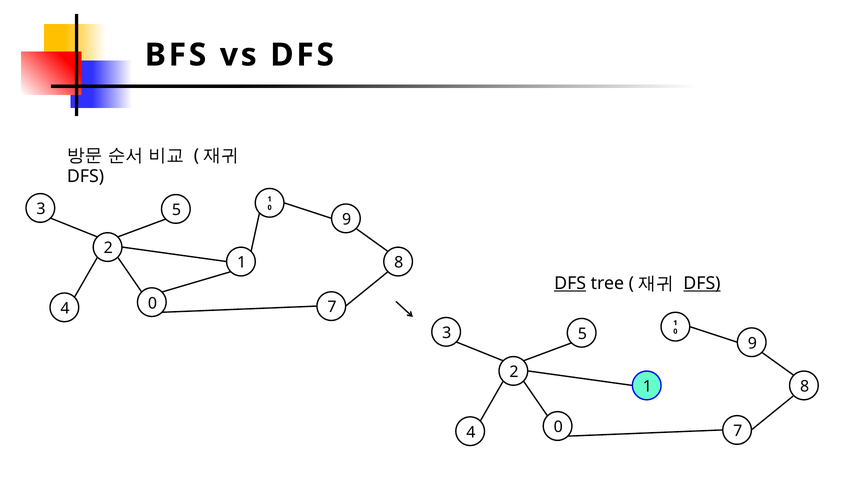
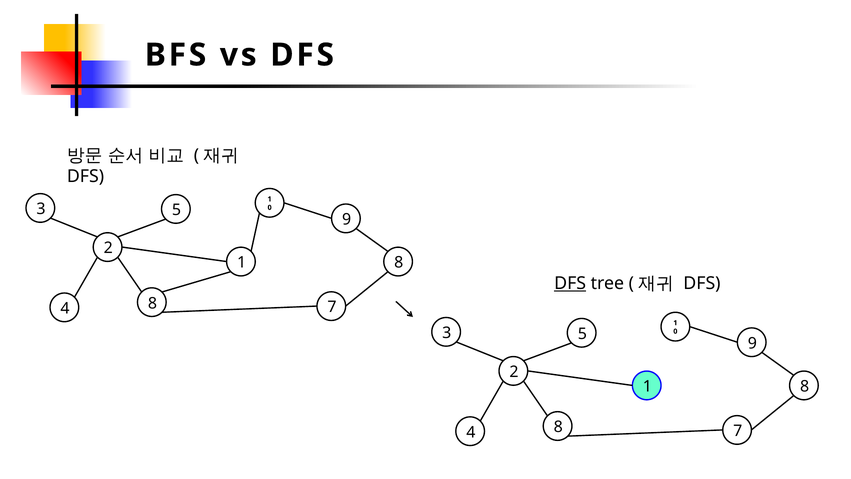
DFS at (702, 283) underline: present -> none
0 at (152, 303): 0 -> 8
0 at (558, 427): 0 -> 8
